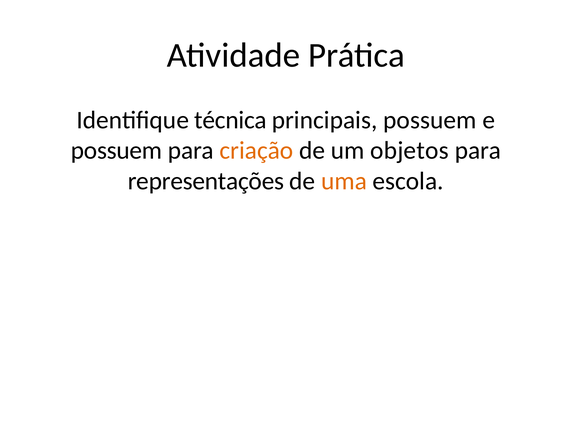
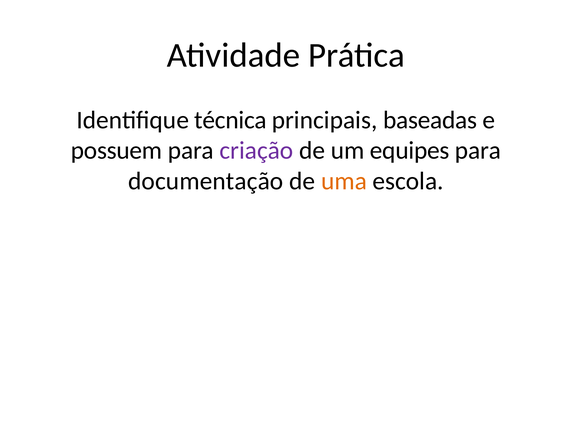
principais possuem: possuem -> baseadas
criação colour: orange -> purple
objetos: objetos -> equipes
representações: representações -> documentação
